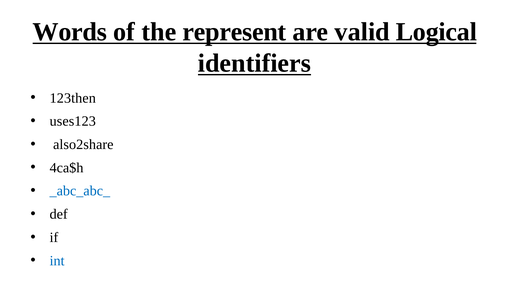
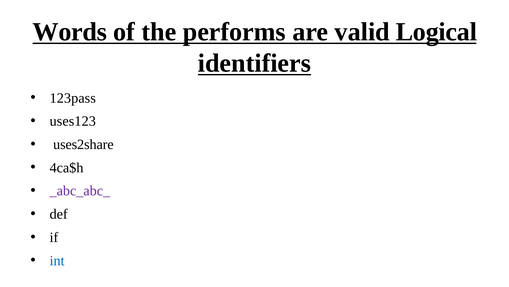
represent: represent -> performs
123then: 123then -> 123pass
also2share: also2share -> uses2share
_abc_abc_ colour: blue -> purple
